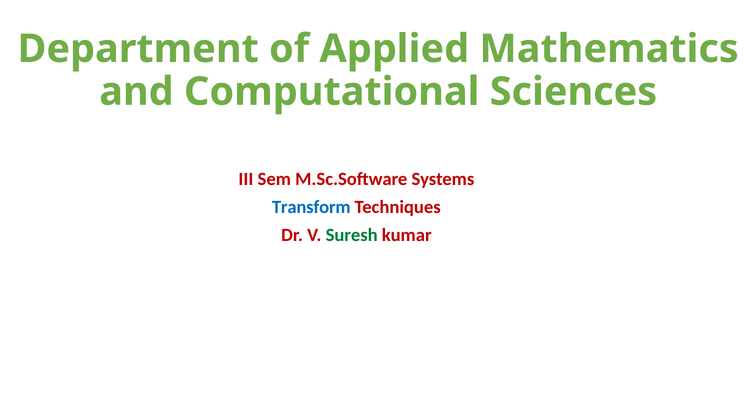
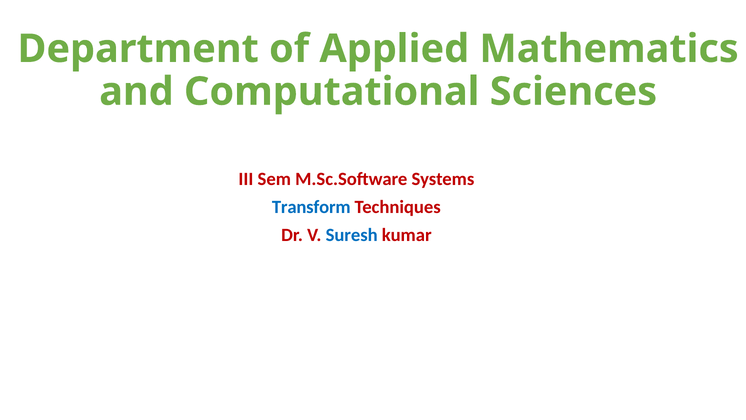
Suresh colour: green -> blue
